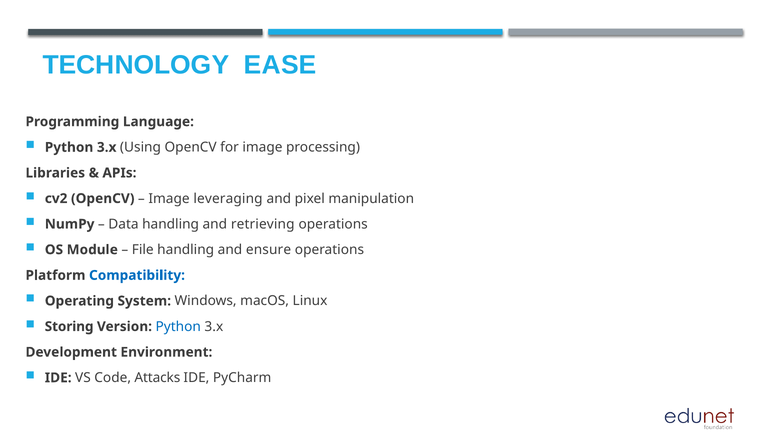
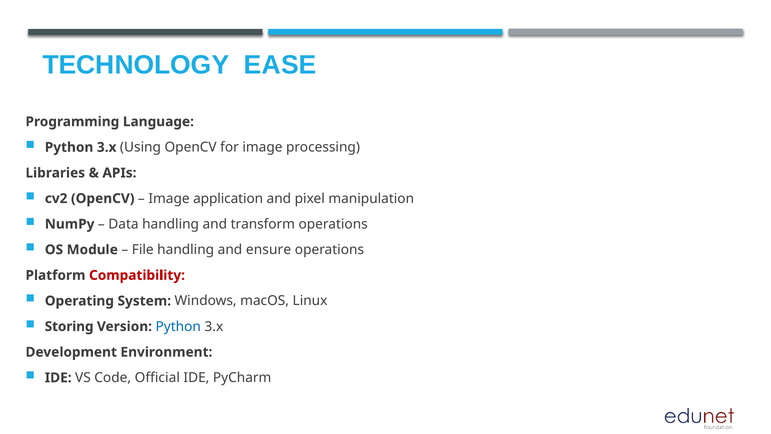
leveraging: leveraging -> application
retrieving: retrieving -> transform
Compatibility colour: blue -> red
Attacks: Attacks -> Official
